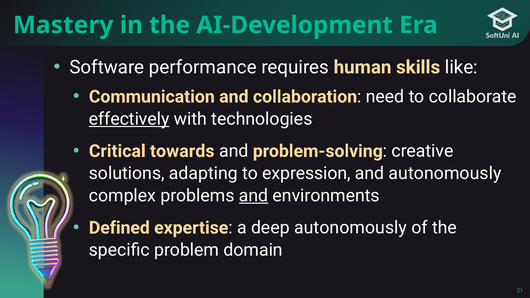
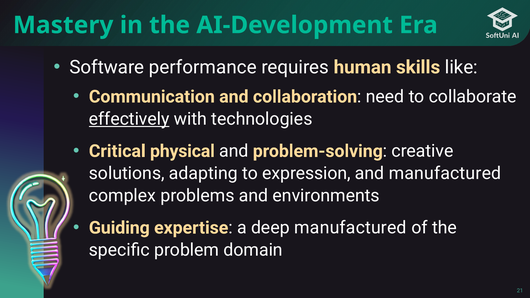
towards: towards -> physical
and autonomously: autonomously -> manufactured
and at (254, 196) underline: present -> none
Defined: Defined -> Guiding
deep autonomously: autonomously -> manufactured
